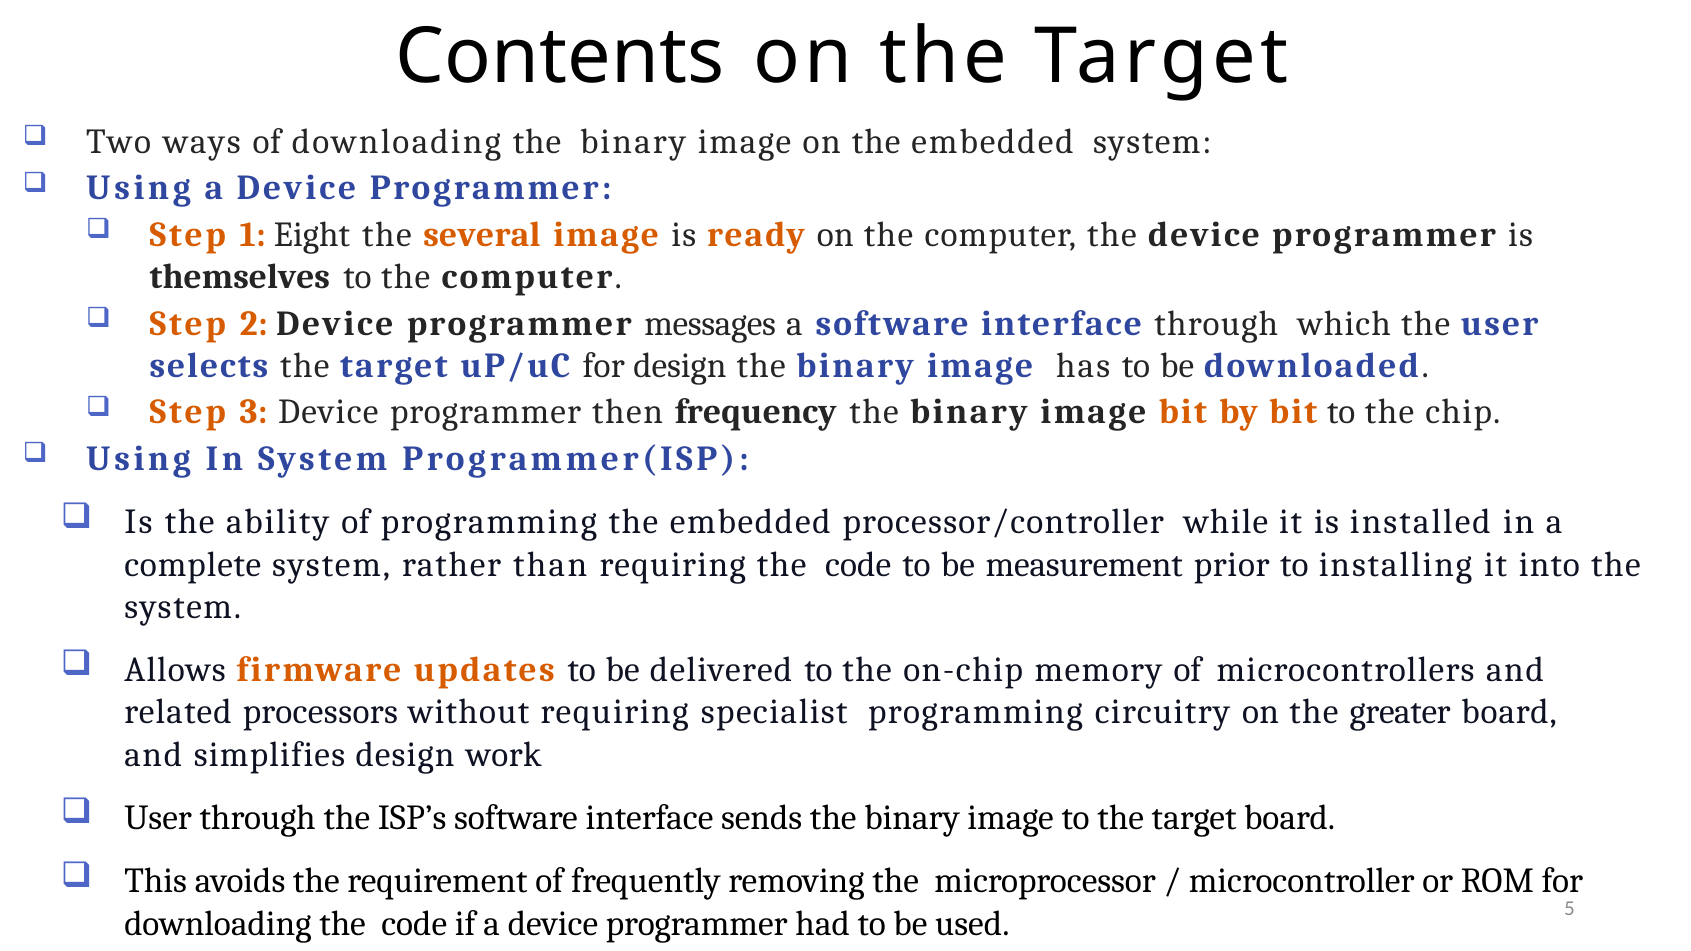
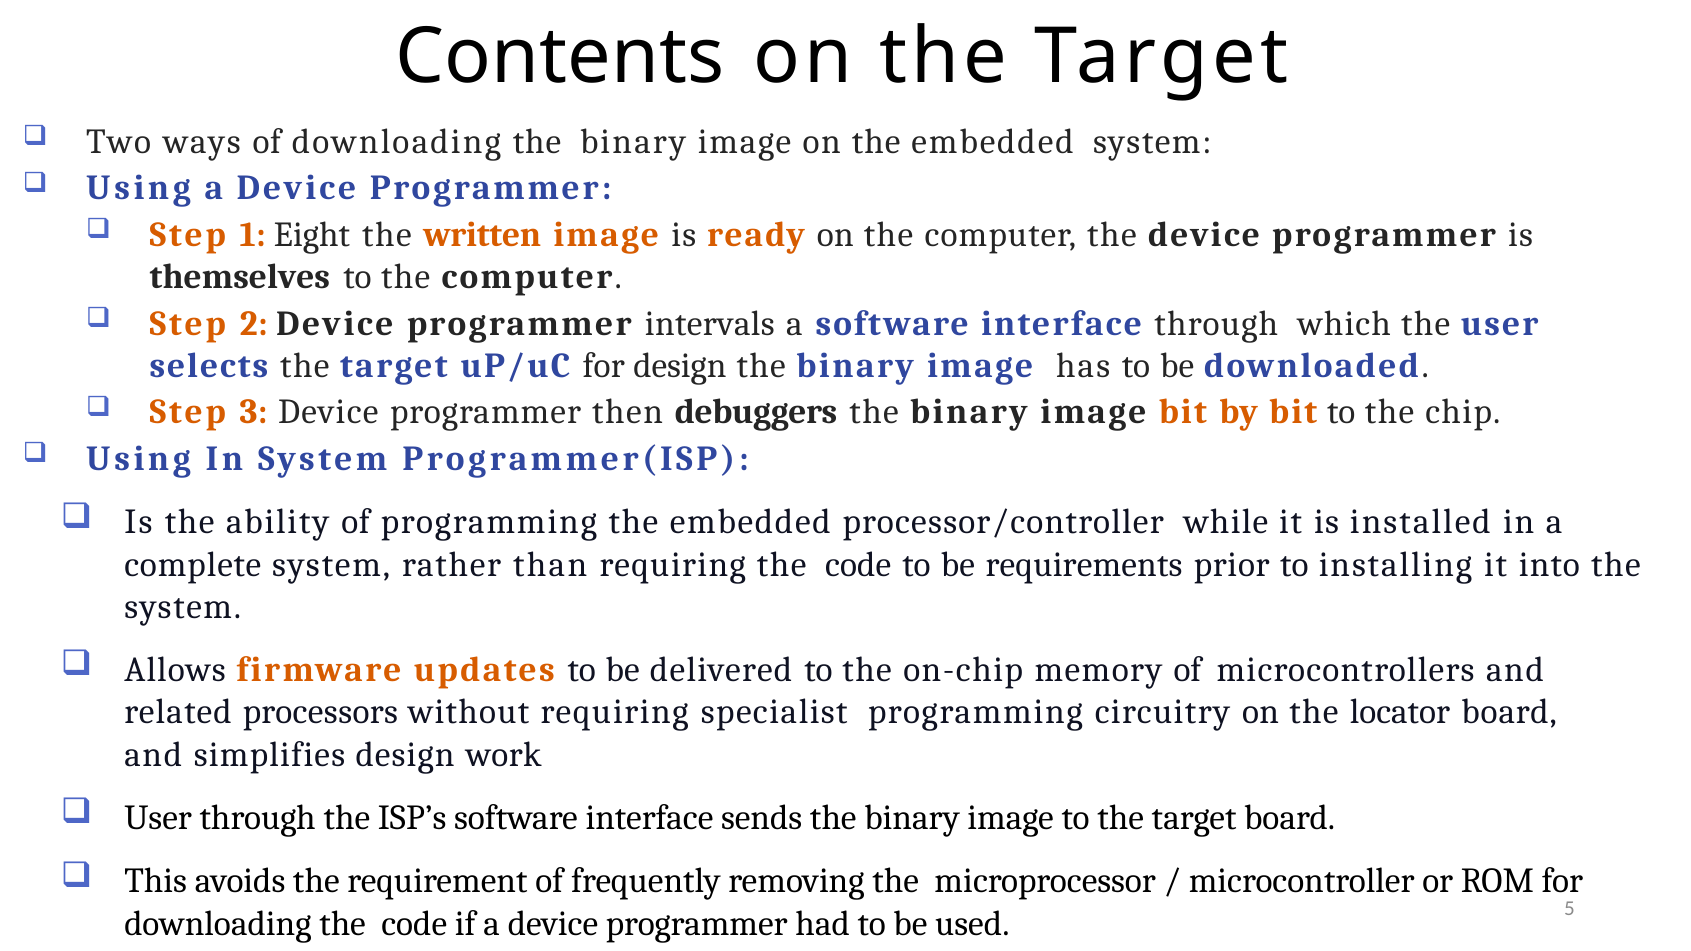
several: several -> written
messages: messages -> intervals
frequency: frequency -> debuggers
measurement: measurement -> requirements
greater: greater -> locator
